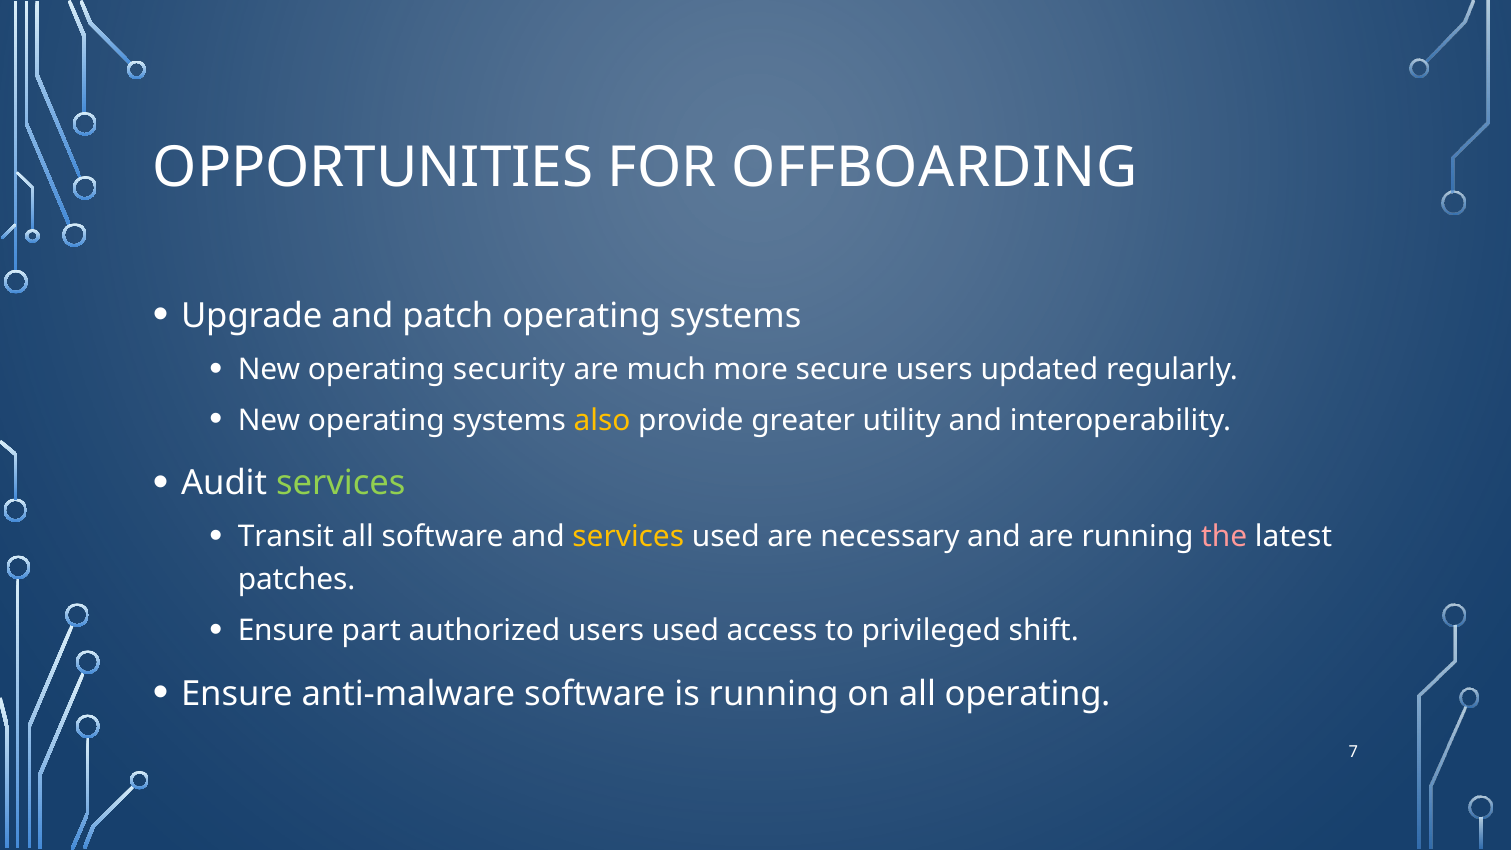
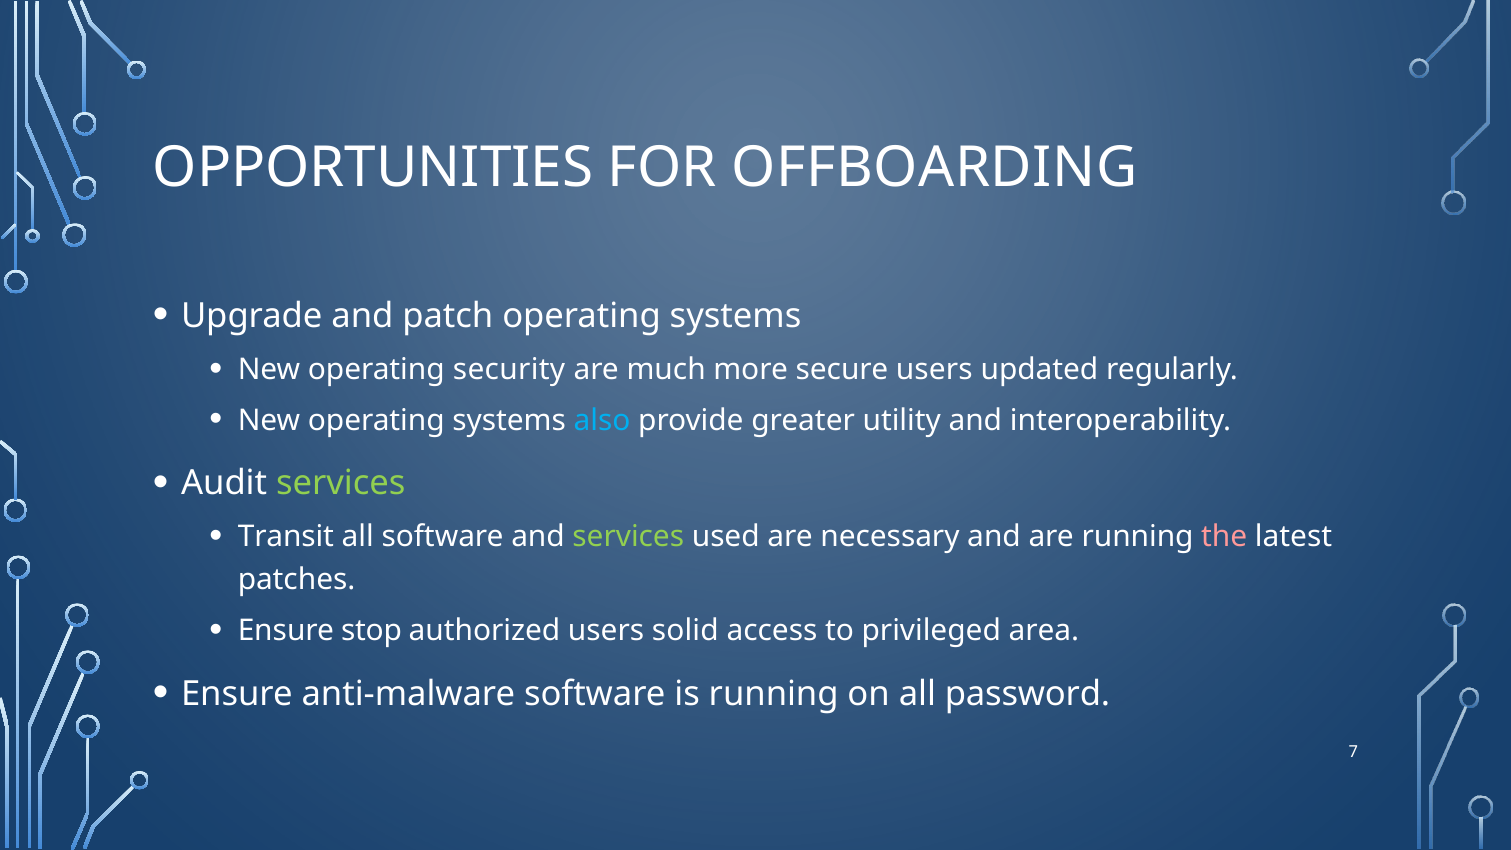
also colour: yellow -> light blue
services at (628, 537) colour: yellow -> light green
part: part -> stop
users used: used -> solid
shift: shift -> area
all operating: operating -> password
